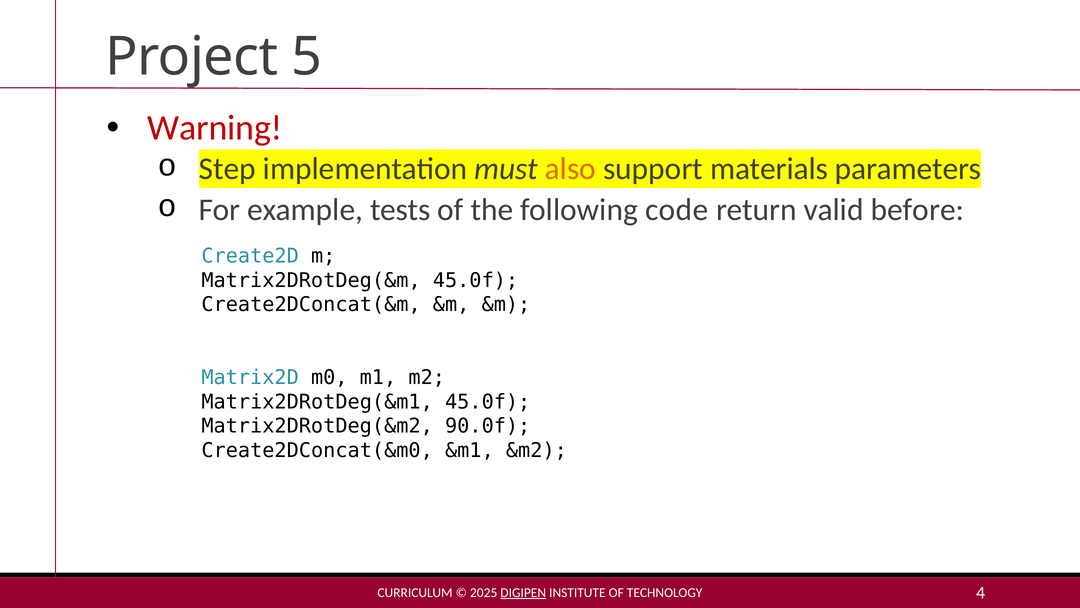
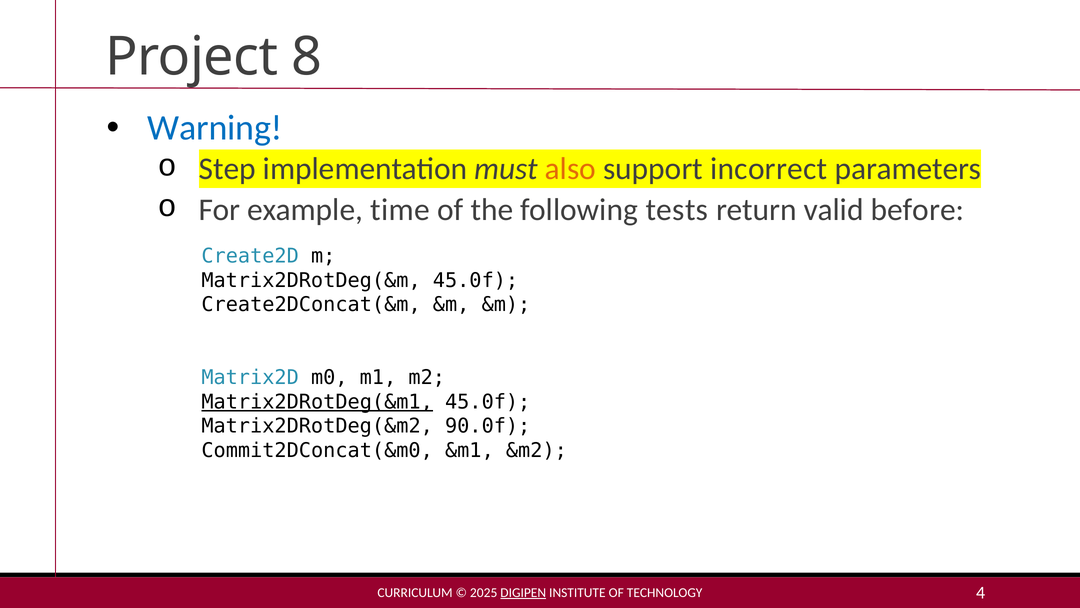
5: 5 -> 8
Warning colour: red -> blue
materials: materials -> incorrect
tests: tests -> time
code: code -> tests
Matrix2DRotDeg(&m1 underline: none -> present
Create2DConcat(&m0: Create2DConcat(&m0 -> Commit2DConcat(&m0
